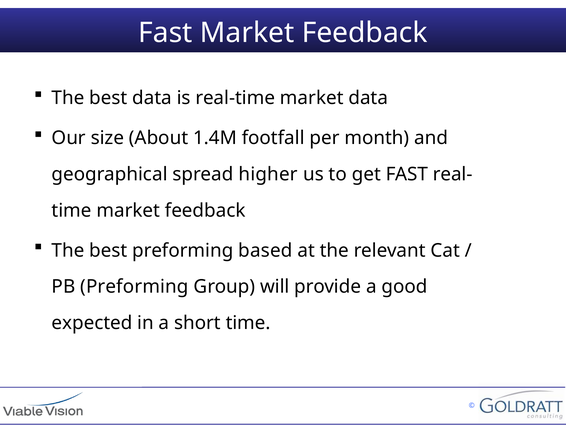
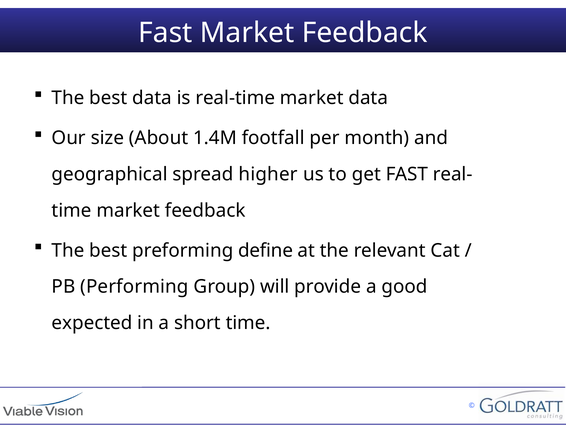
based: based -> define
PB Preforming: Preforming -> Performing
